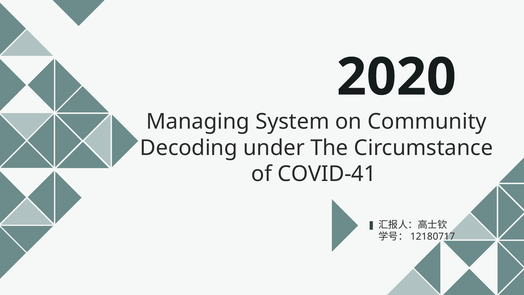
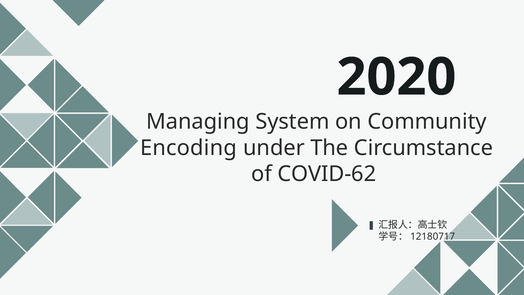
Decoding: Decoding -> Encoding
COVID-41: COVID-41 -> COVID-62
